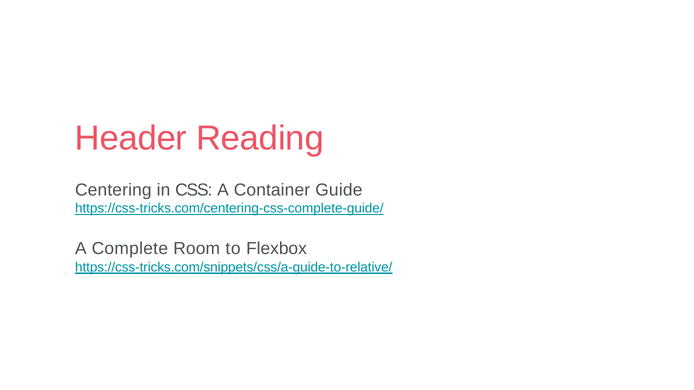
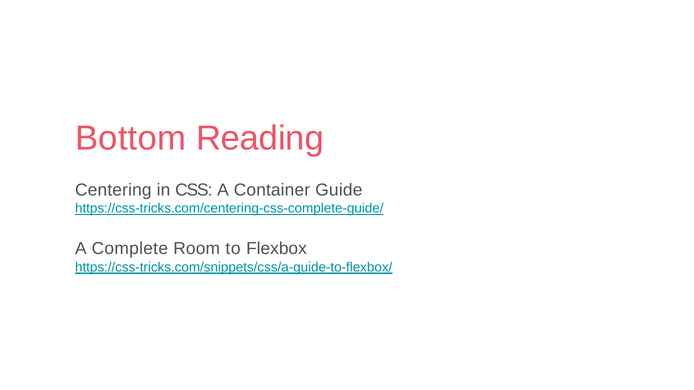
Header: Header -> Bottom
https://css-tricks.com/snippets/css/a-guide-to-relative/: https://css-tricks.com/snippets/css/a-guide-to-relative/ -> https://css-tricks.com/snippets/css/a-guide-to-ﬂexbox/
